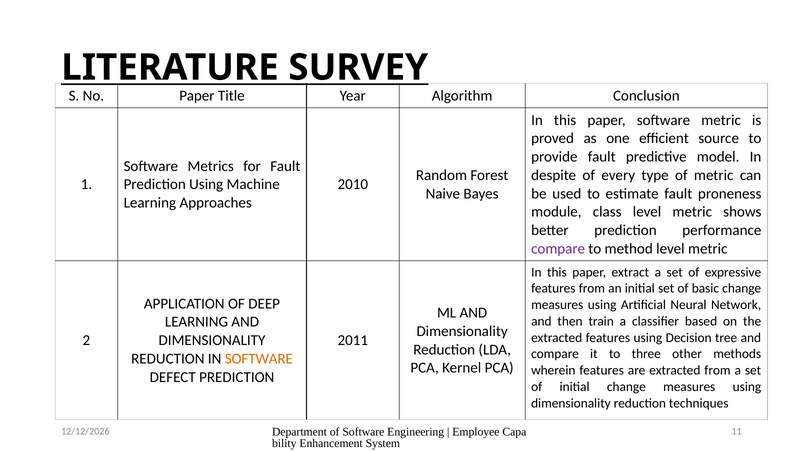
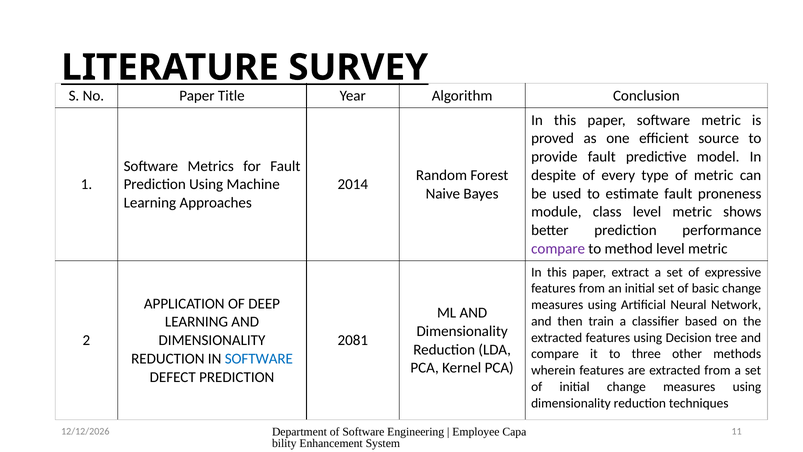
2010: 2010 -> 2014
2011: 2011 -> 2081
SOFTWARE at (259, 359) colour: orange -> blue
